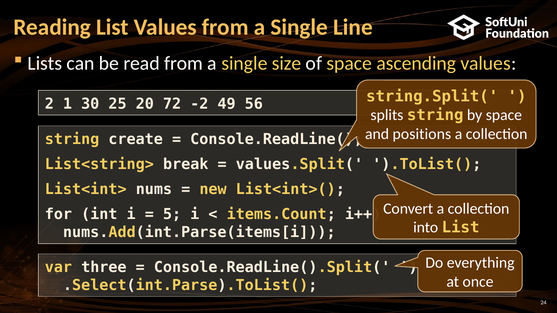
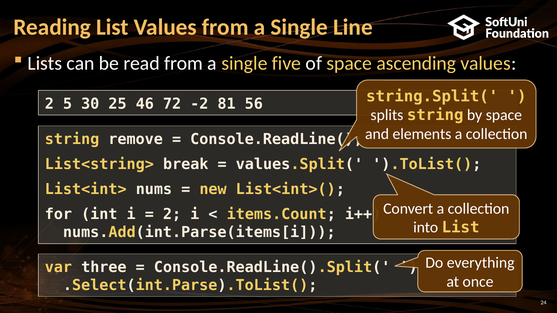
size: size -> five
1: 1 -> 5
20: 20 -> 46
49: 49 -> 81
positions: positions -> elements
create: create -> remove
5 at (172, 215): 5 -> 2
